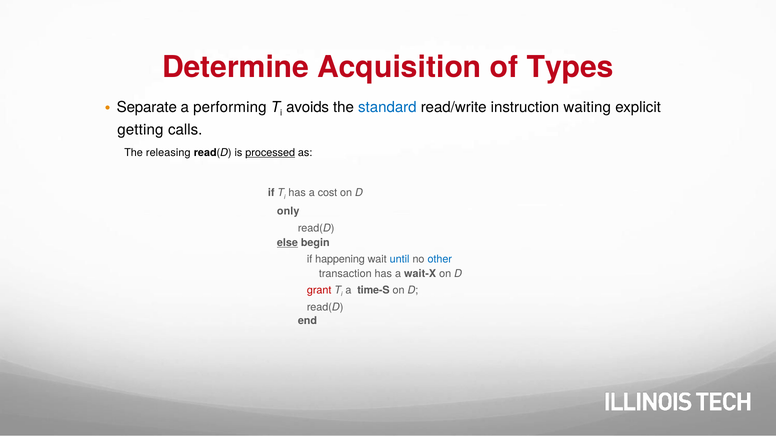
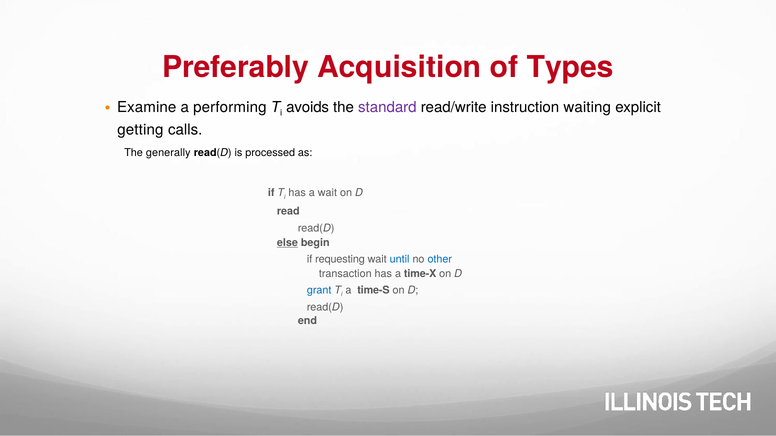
Determine: Determine -> Preferably
Separate: Separate -> Examine
standard colour: blue -> purple
releasing: releasing -> generally
processed underline: present -> none
a cost: cost -> wait
only: only -> read
happening: happening -> requesting
wait-X: wait-X -> time-X
grant colour: red -> blue
